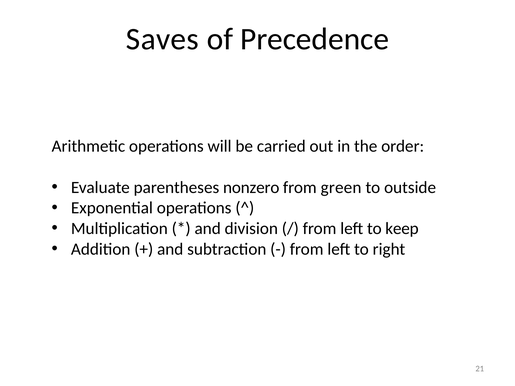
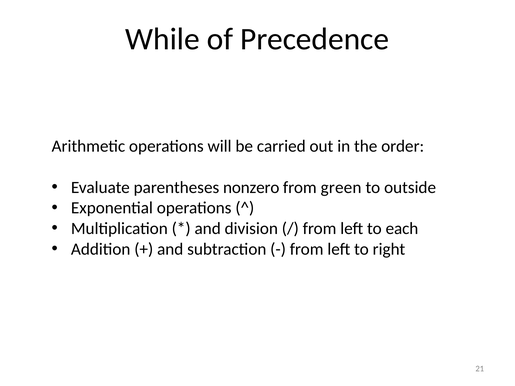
Saves: Saves -> While
keep: keep -> each
